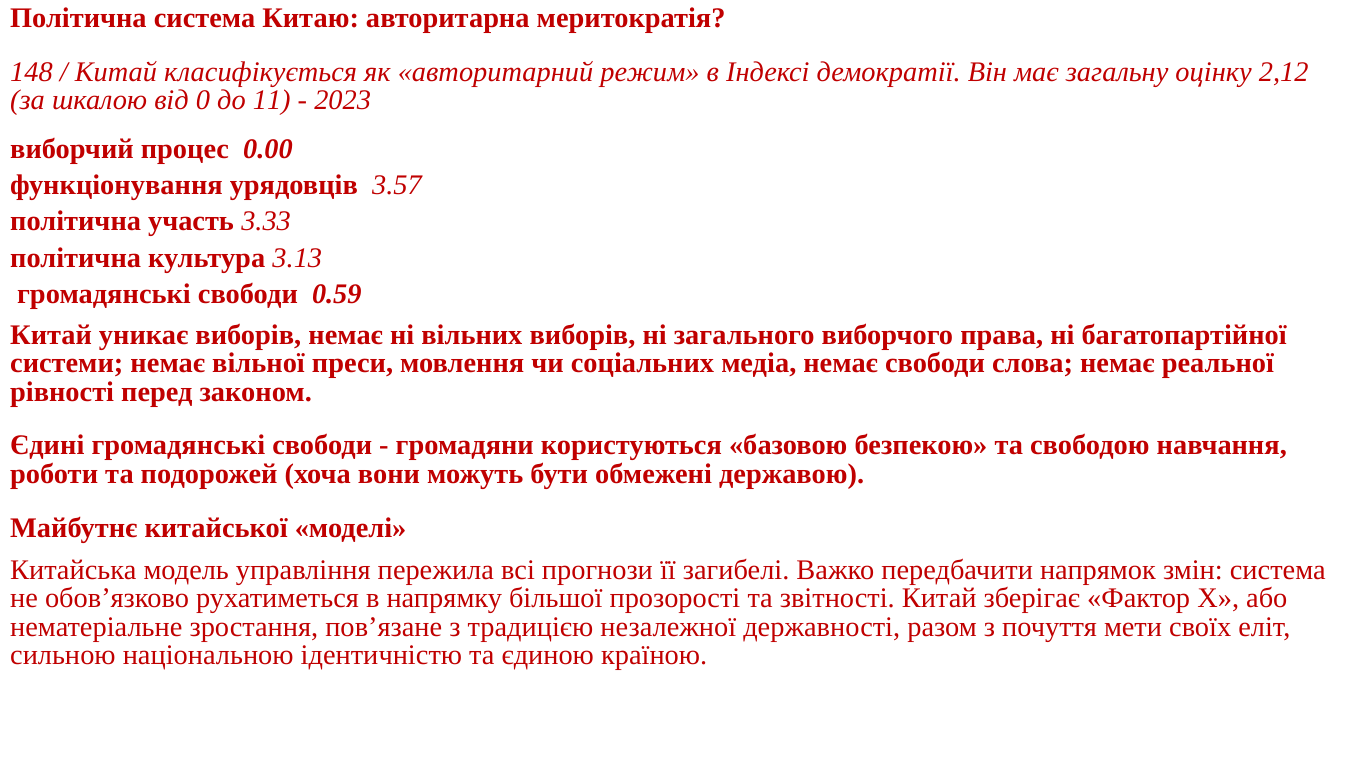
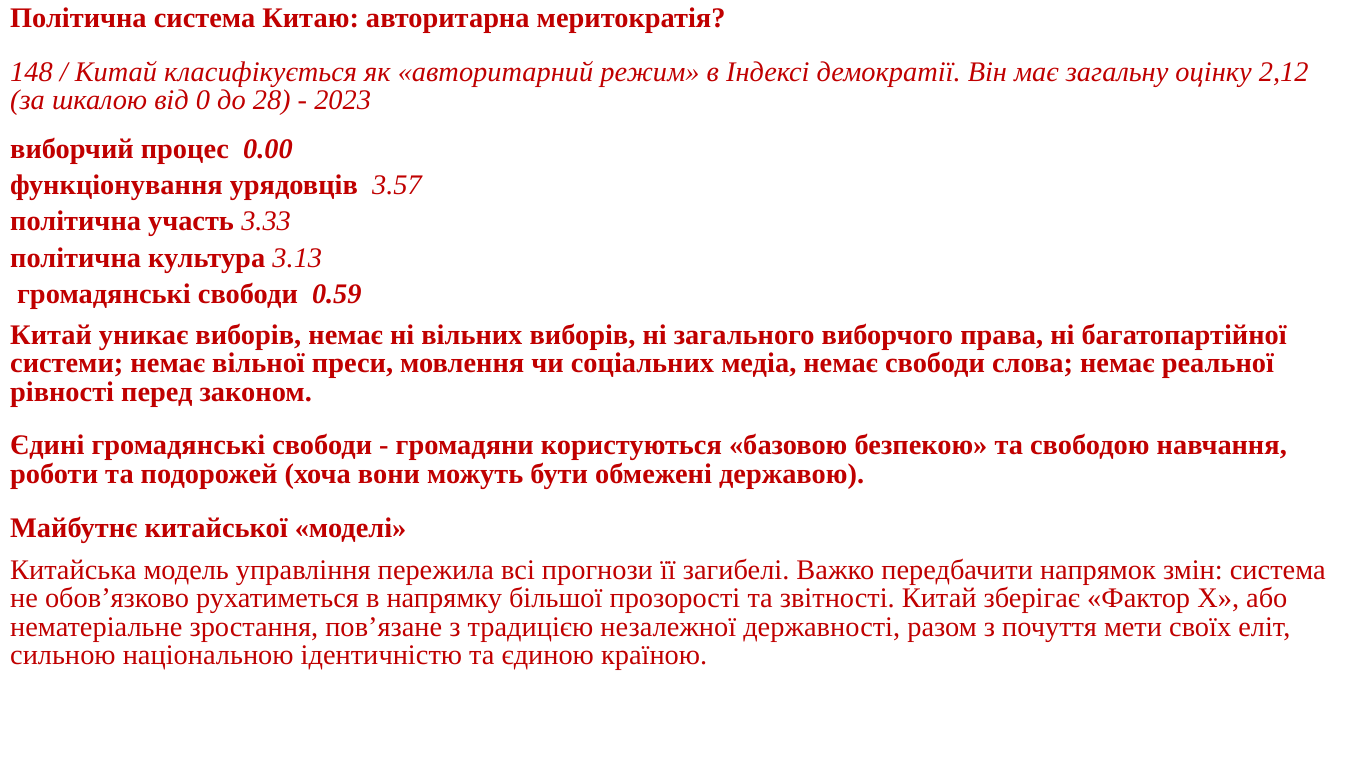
11: 11 -> 28
